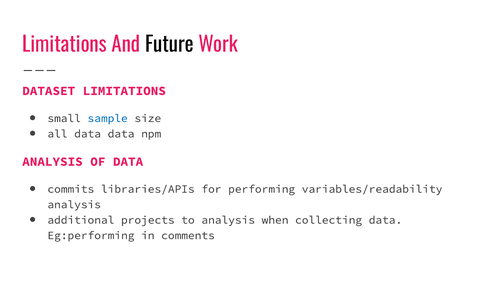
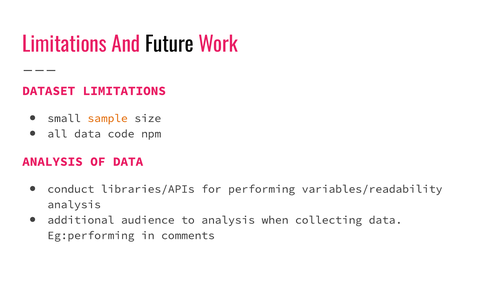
sample colour: blue -> orange
data data: data -> code
commits: commits -> conduct
projects: projects -> audience
